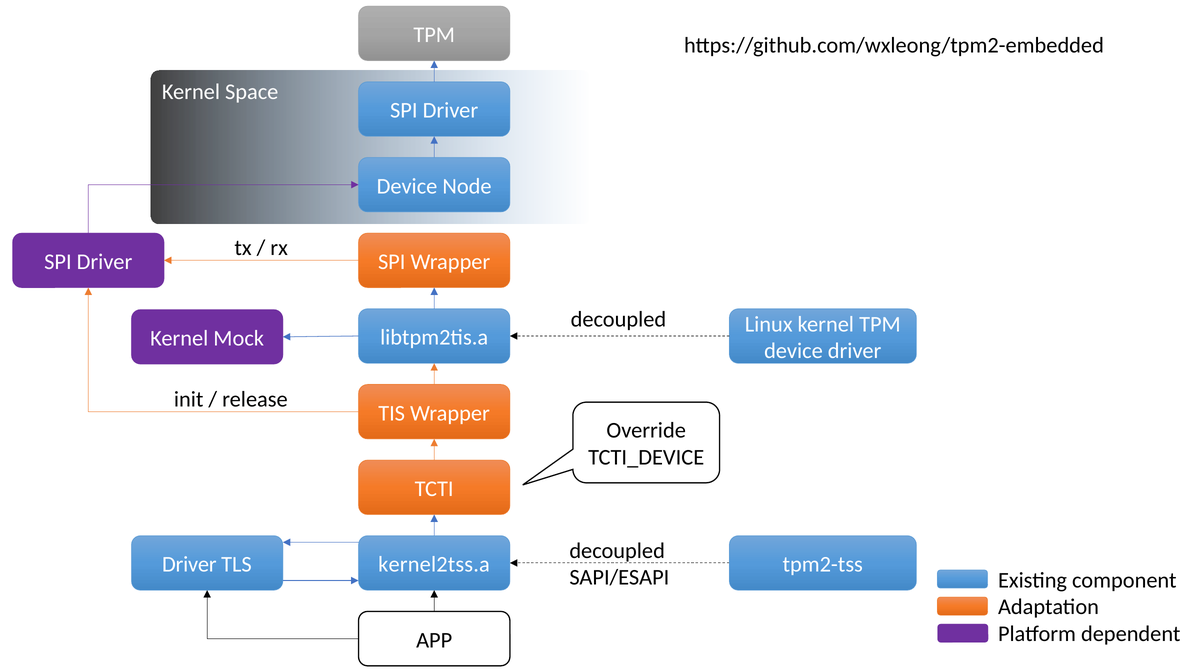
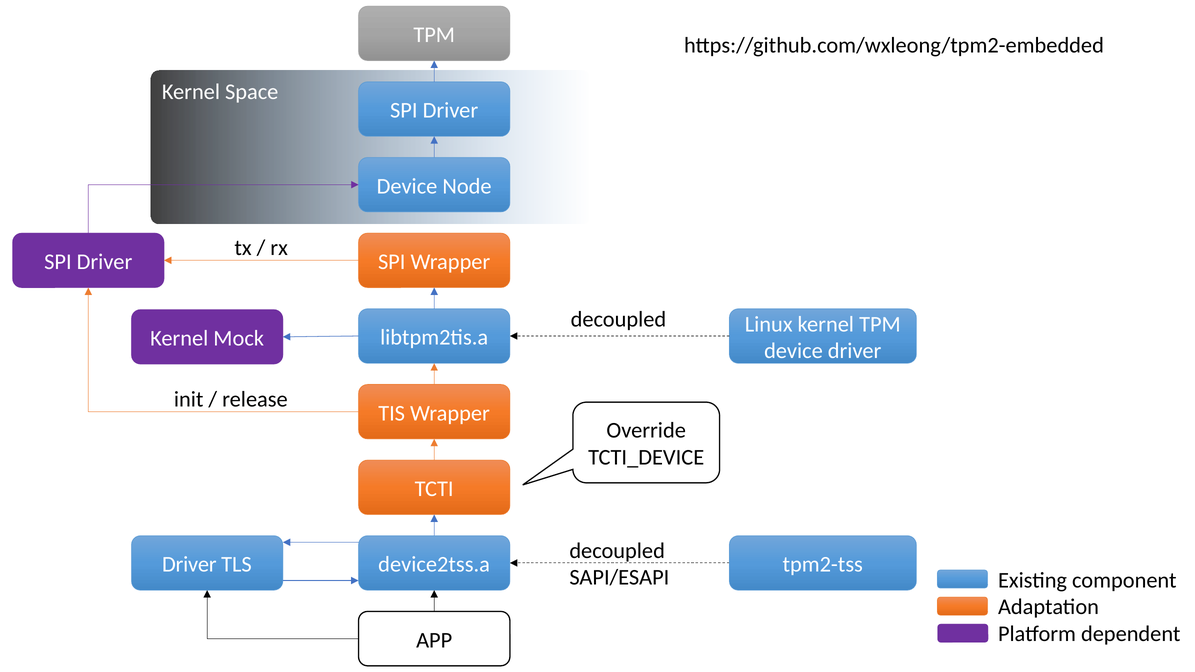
kernel2tss.a: kernel2tss.a -> device2tss.a
